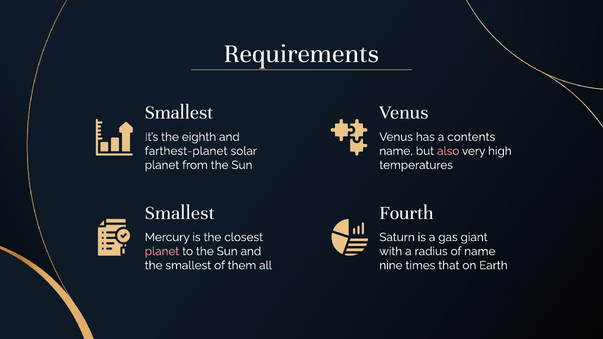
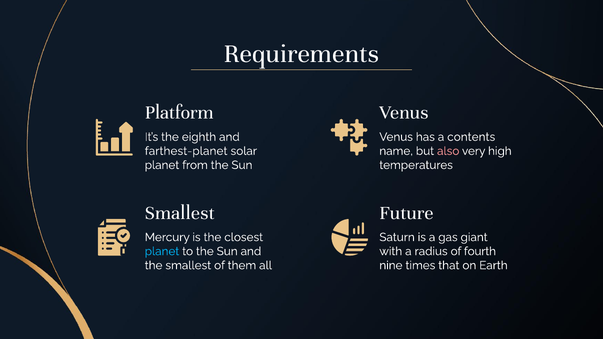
Smallest at (179, 112): Smallest -> Platform
Fourth: Fourth -> Future
planet at (162, 251) colour: pink -> light blue
of name: name -> fourth
